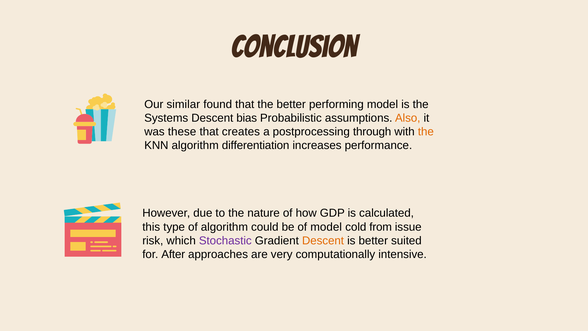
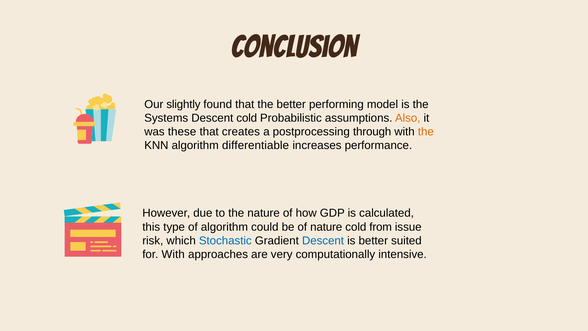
similar: similar -> slightly
Descent bias: bias -> cold
differentiation: differentiation -> differentiable
of model: model -> nature
Stochastic colour: purple -> blue
Descent at (323, 240) colour: orange -> blue
for After: After -> With
